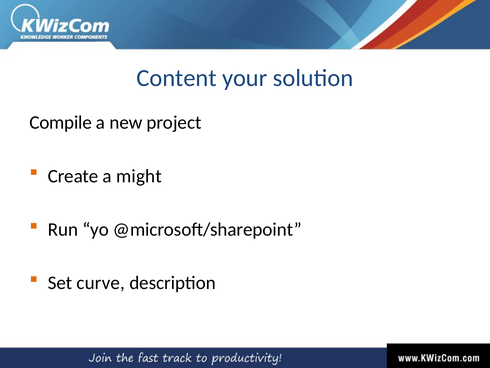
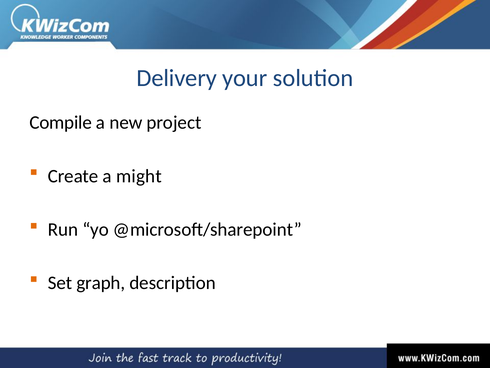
Content: Content -> Delivery
curve: curve -> graph
